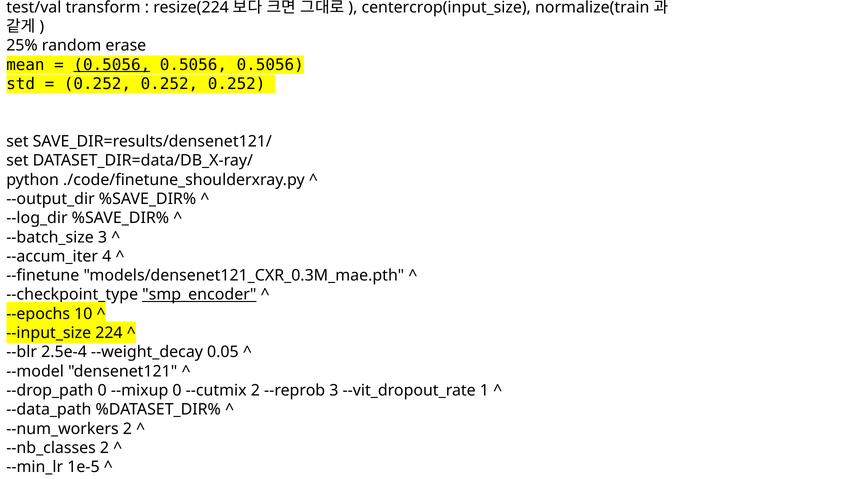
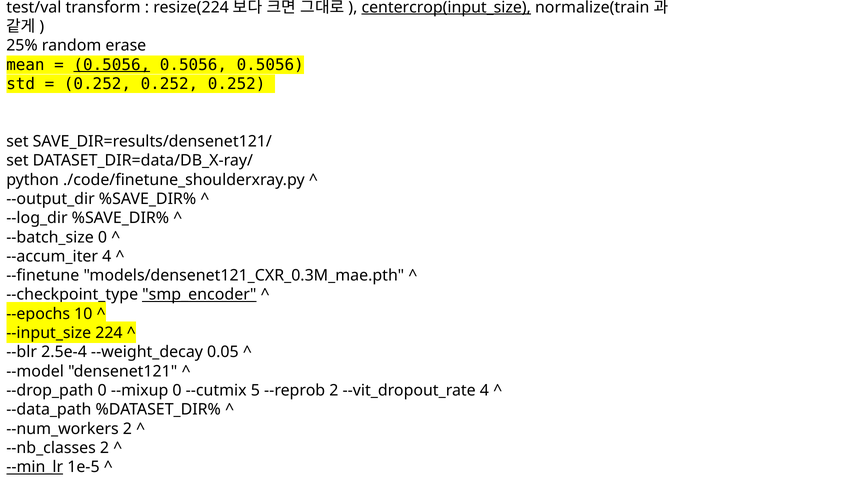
centercrop(input_size underline: none -> present
--batch_size 3: 3 -> 0
--cutmix 2: 2 -> 5
--reprob 3: 3 -> 2
--vit_dropout_rate 1: 1 -> 4
--min_lr underline: none -> present
